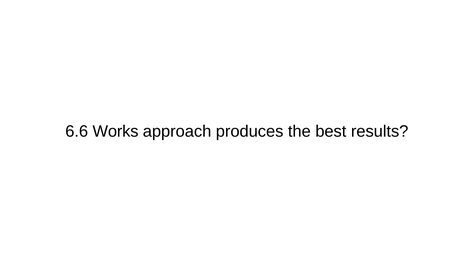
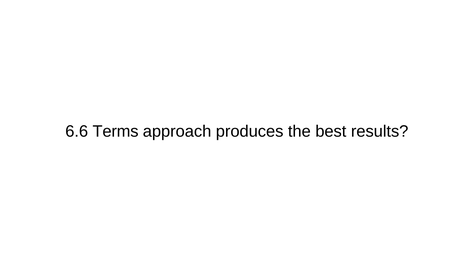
Works: Works -> Terms
